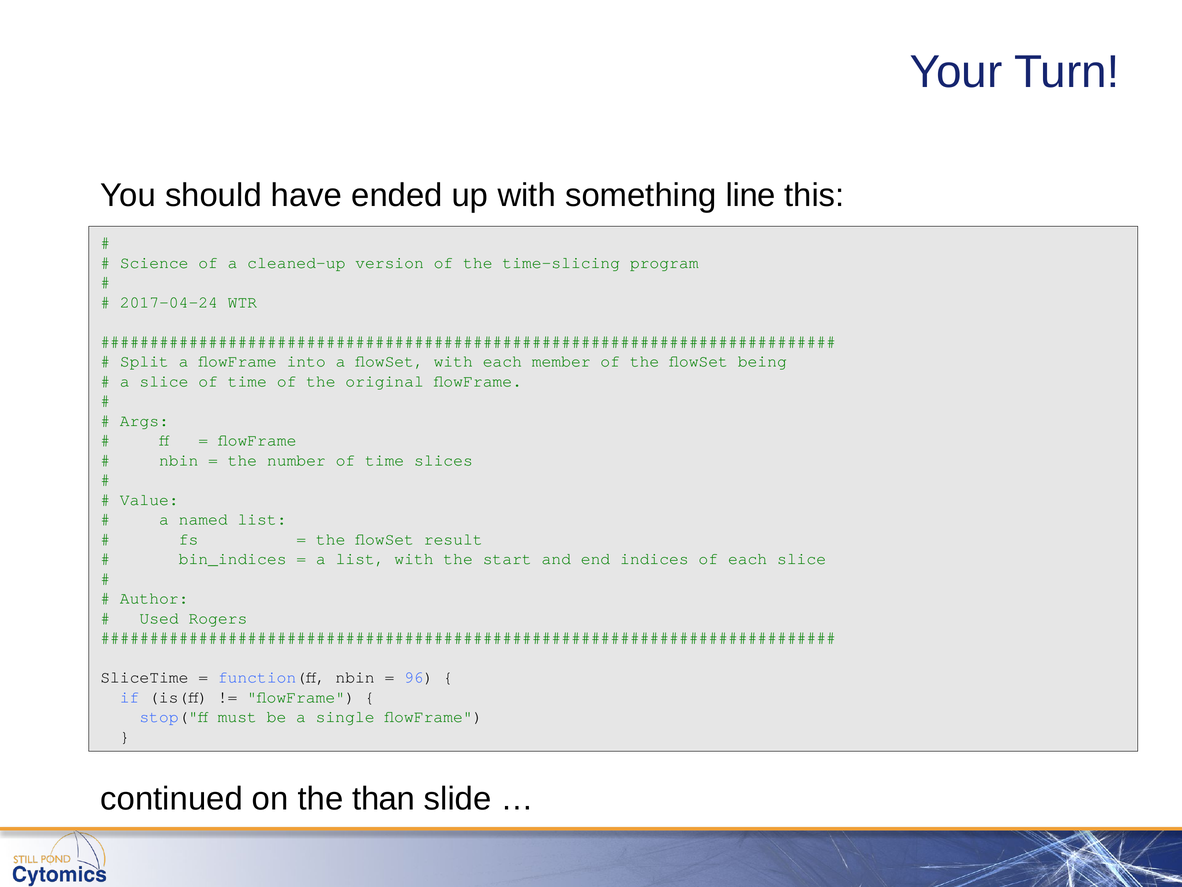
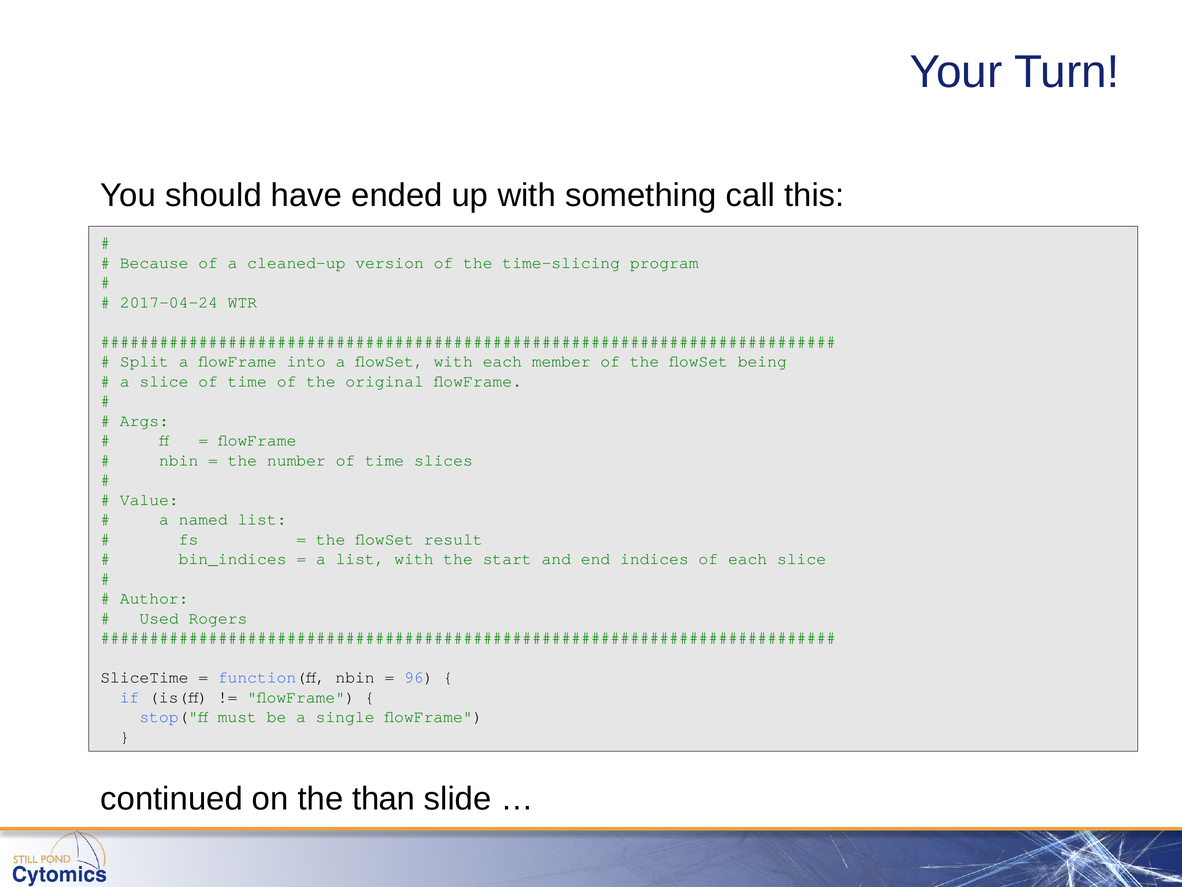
line: line -> call
Science: Science -> Because
